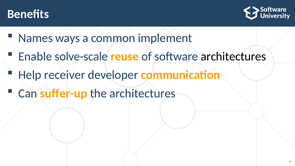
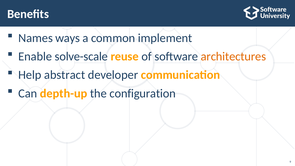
architectures at (233, 56) colour: black -> orange
receiver: receiver -> abstract
suffer-up: suffer-up -> depth-up
the architectures: architectures -> configuration
